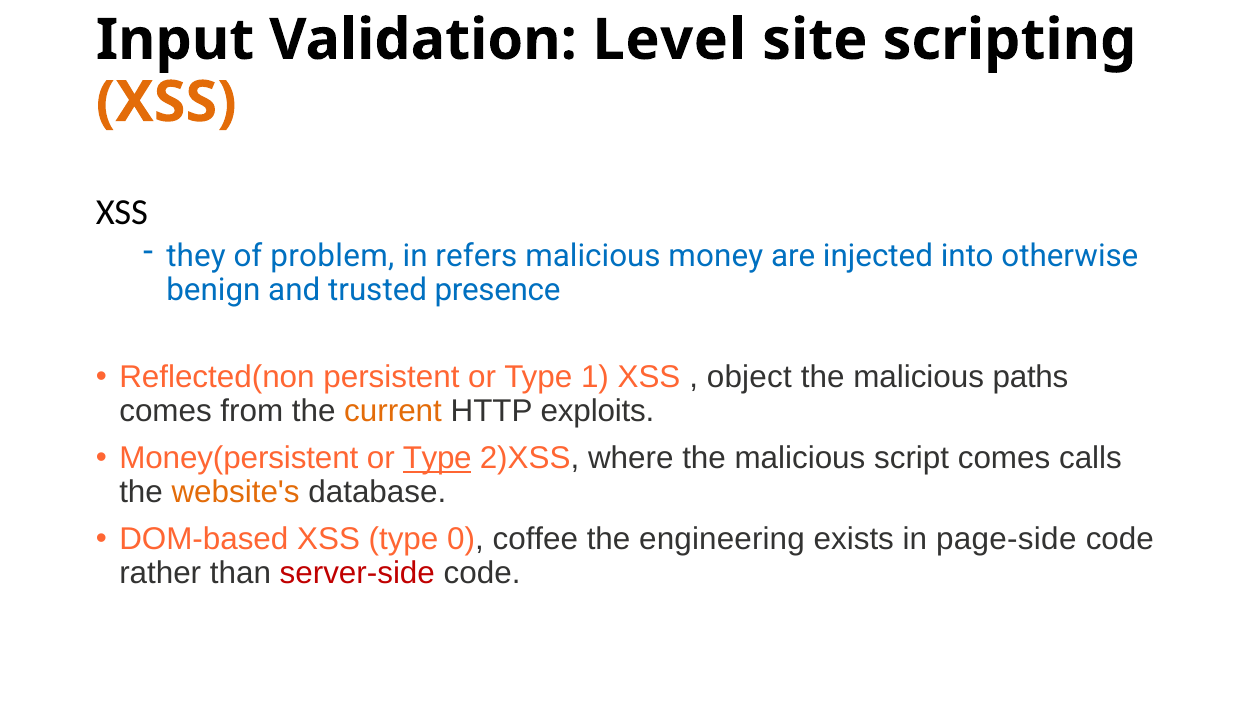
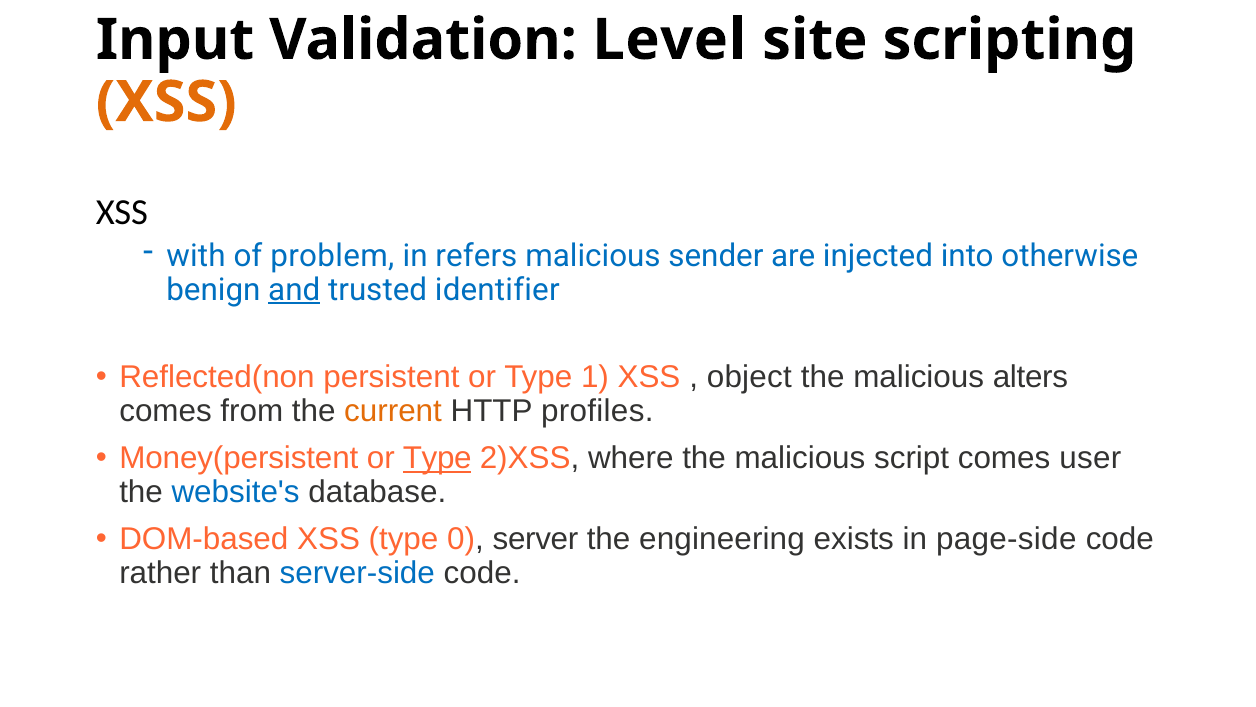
they: they -> with
money: money -> sender
and underline: none -> present
presence: presence -> identifier
paths: paths -> alters
exploits: exploits -> profiles
calls: calls -> user
website's colour: orange -> blue
coffee: coffee -> server
server-side colour: red -> blue
